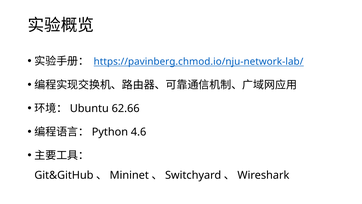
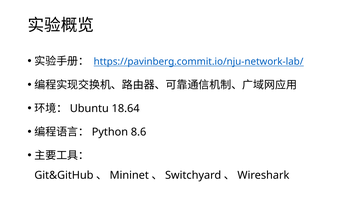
https://pavinberg.chmod.io/nju-network-lab/: https://pavinberg.chmod.io/nju-network-lab/ -> https://pavinberg.commit.io/nju-network-lab/
62.66: 62.66 -> 18.64
4.6: 4.6 -> 8.6
